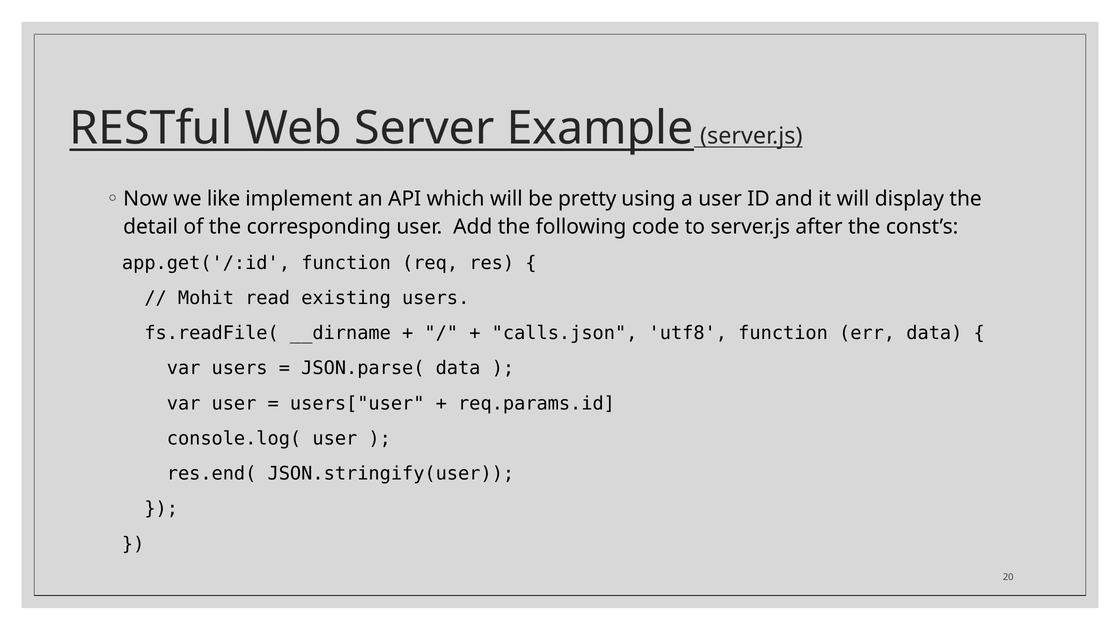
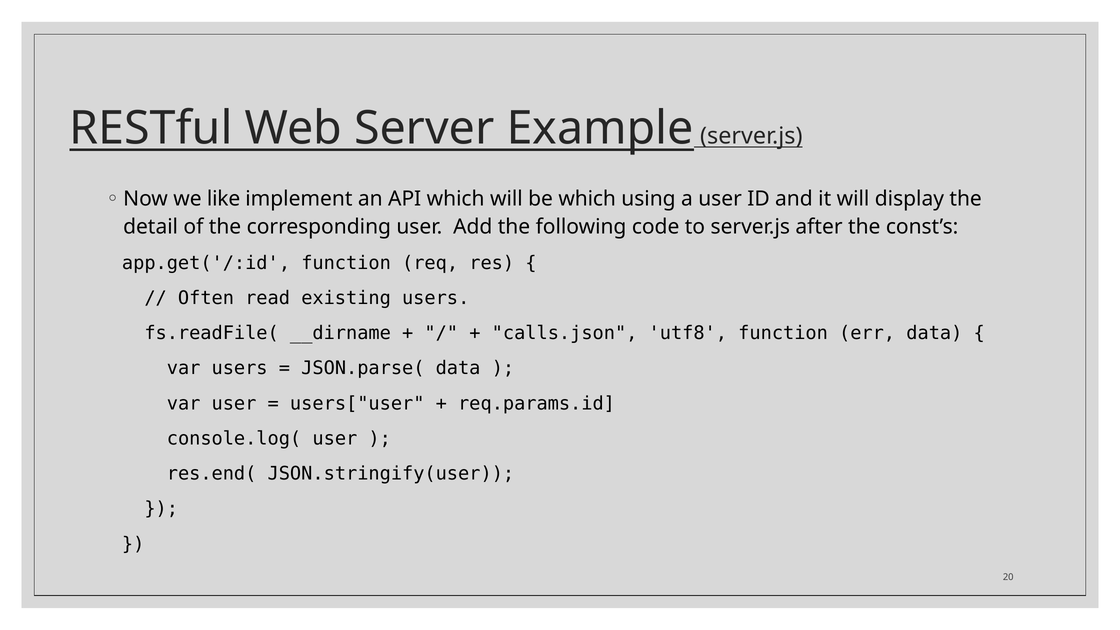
be pretty: pretty -> which
Mohit: Mohit -> Often
